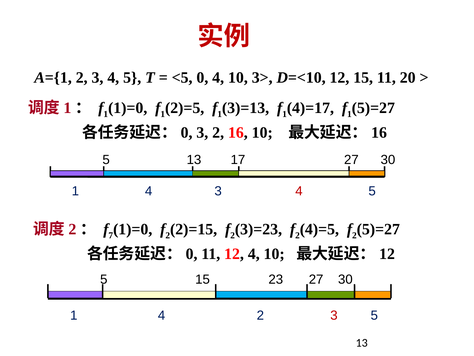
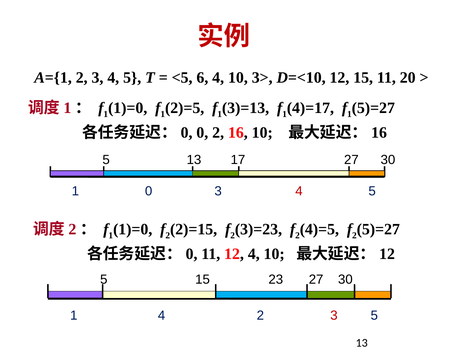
0: 0 -> 6
3 at (202, 133): 3 -> 0
4 at (149, 191): 4 -> 0
7 at (111, 235): 7 -> 1
